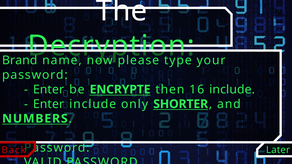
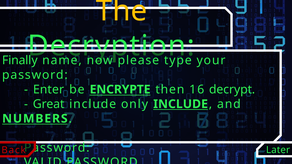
The colour: white -> yellow
Brand: Brand -> Finally
16 include: include -> decrypt
Enter at (49, 104): Enter -> Great
only SHORTER: SHORTER -> INCLUDE
